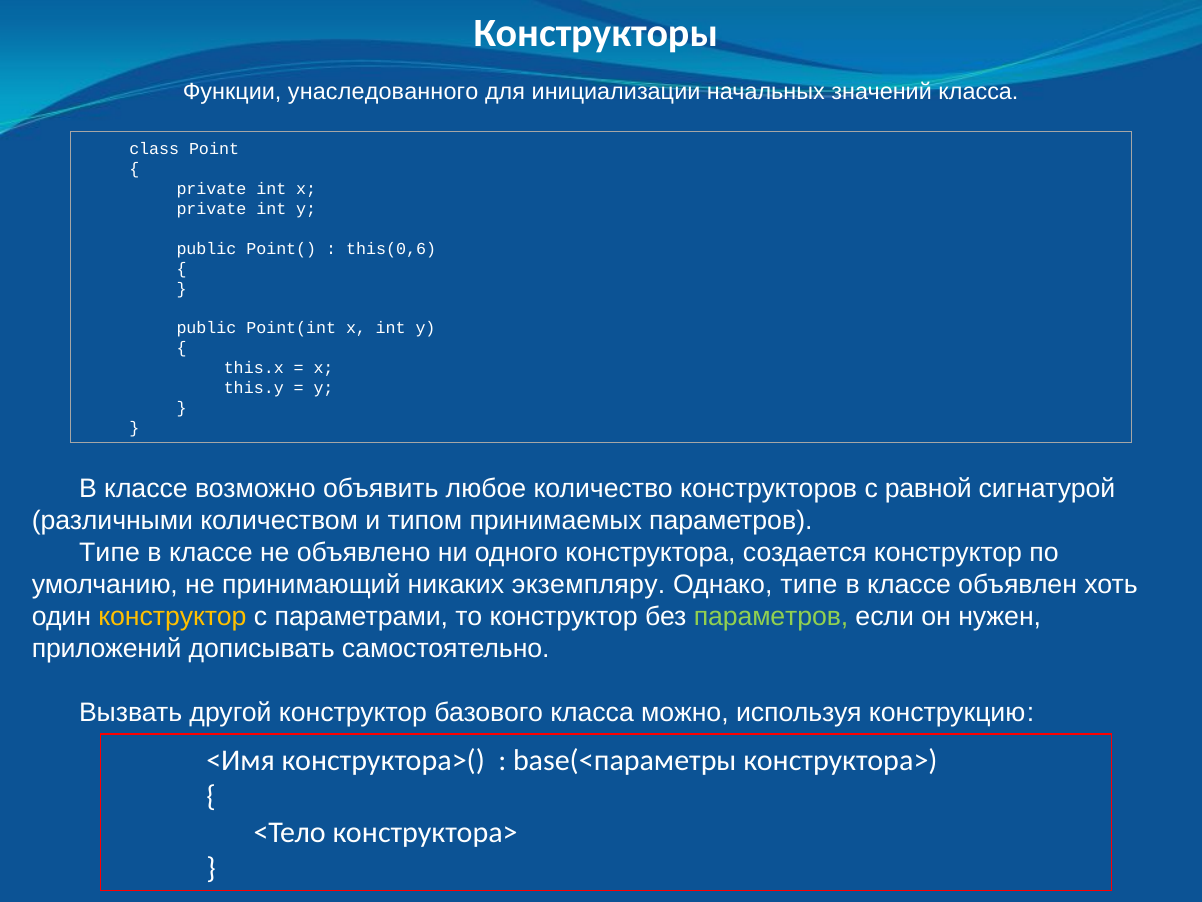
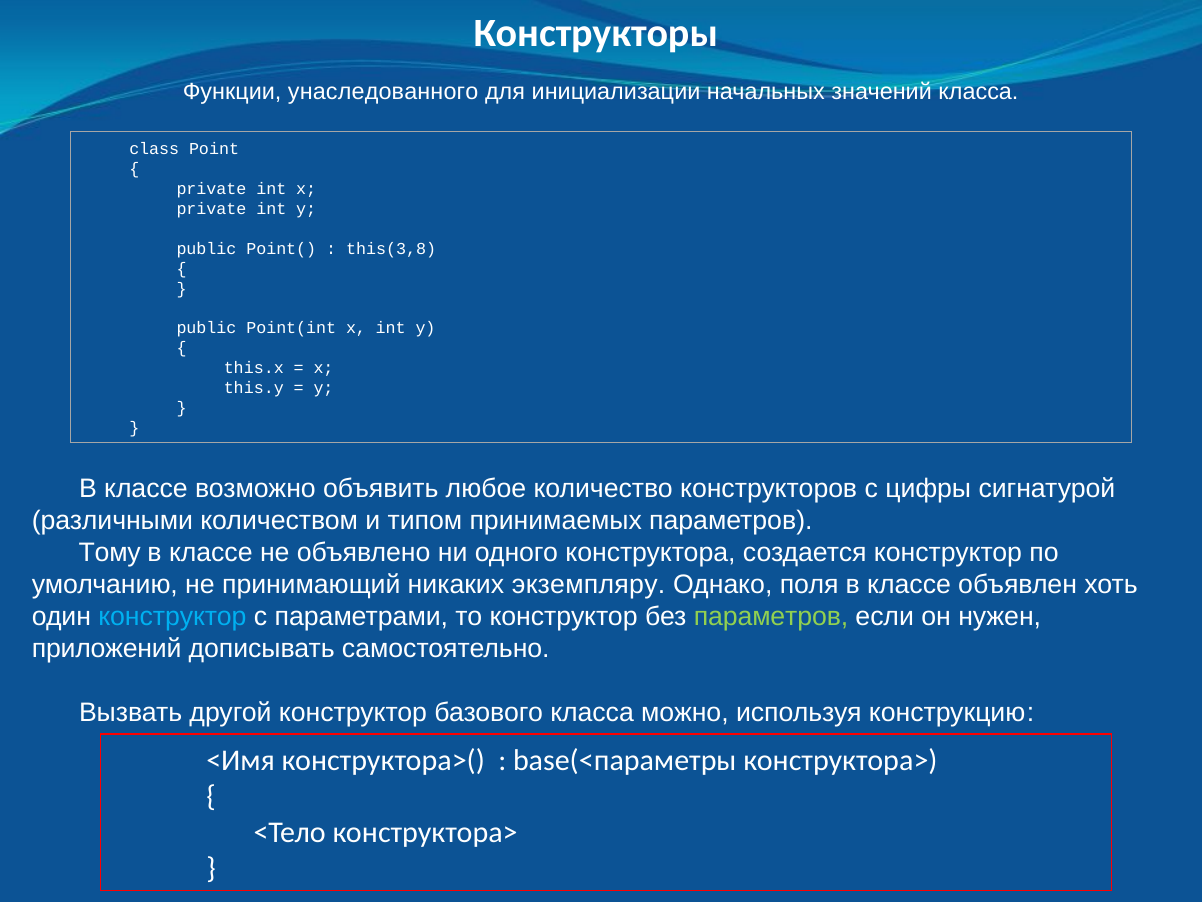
this(0,6: this(0,6 -> this(3,8
равной: равной -> цифры
Типе at (110, 553): Типе -> Тому
Однако типе: типе -> поля
конструктор at (173, 617) colour: yellow -> light blue
